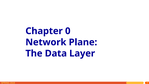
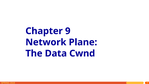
0: 0 -> 9
Layer: Layer -> Cwnd
